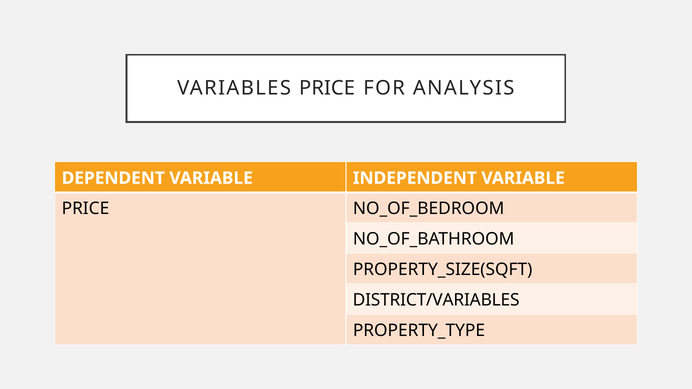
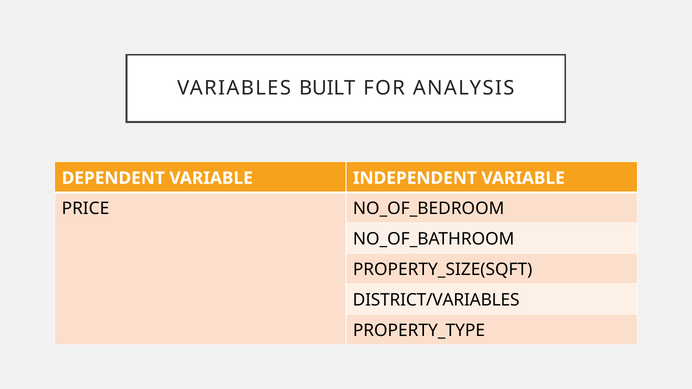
VARIABLES PRICE: PRICE -> BUILT
